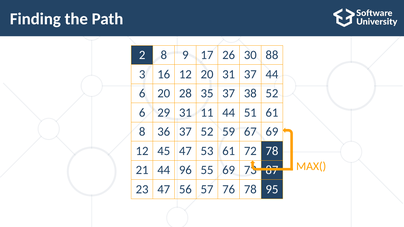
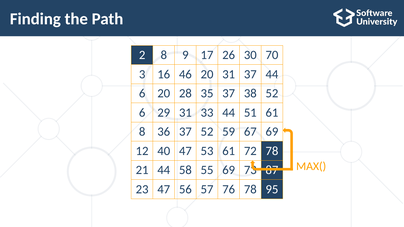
88: 88 -> 70
16 12: 12 -> 46
11: 11 -> 33
45: 45 -> 40
96: 96 -> 58
